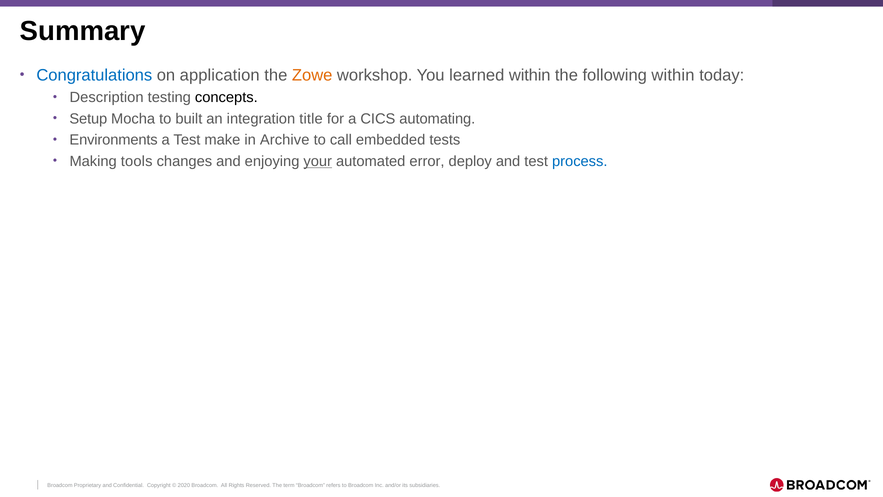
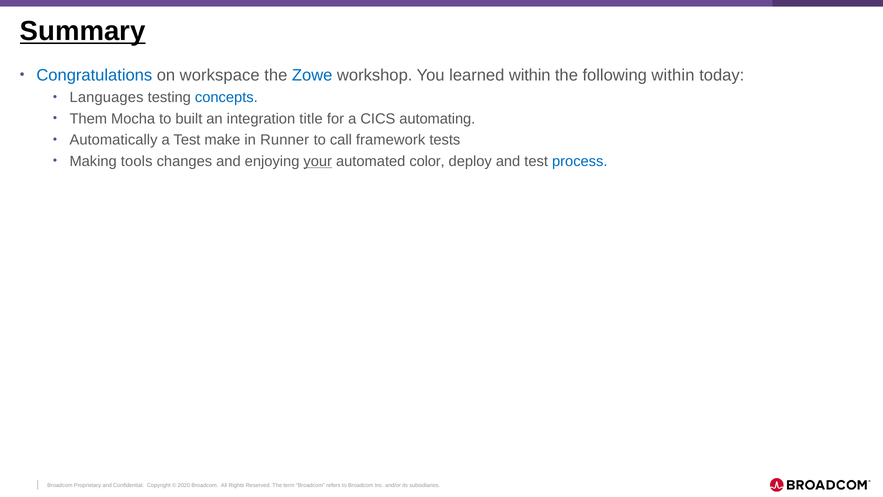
Summary underline: none -> present
application: application -> workspace
Zowe colour: orange -> blue
Description: Description -> Languages
concepts colour: black -> blue
Setup: Setup -> Them
Environments: Environments -> Automatically
Archive: Archive -> Runner
embedded: embedded -> framework
error: error -> color
